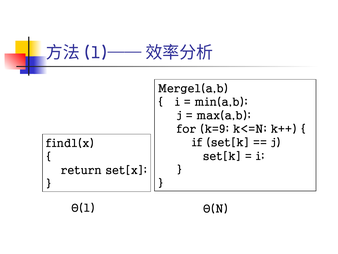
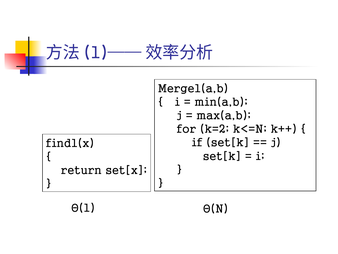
k=9: k=9 -> k=2
